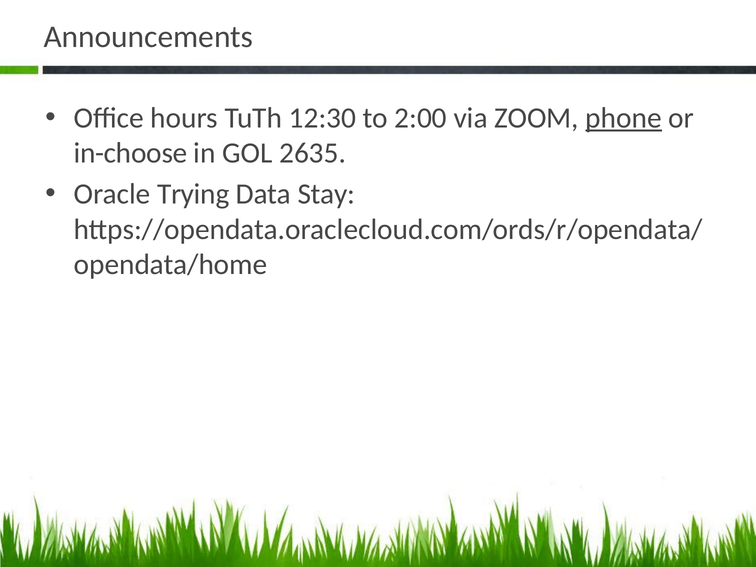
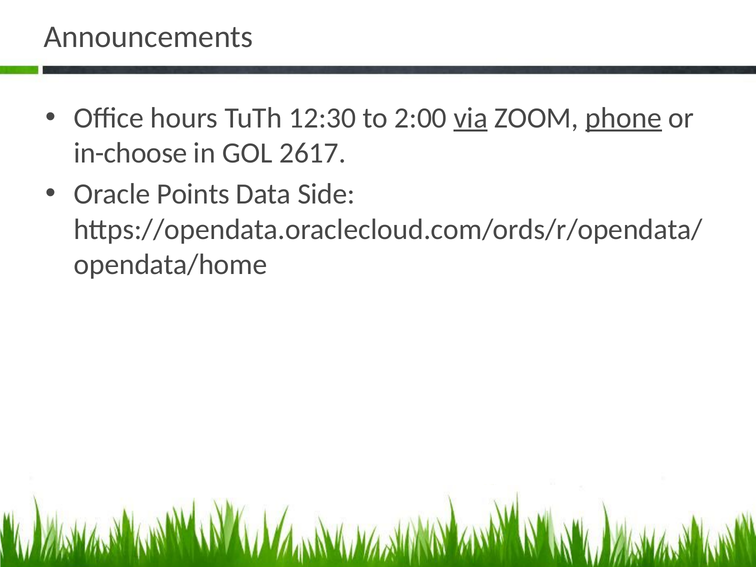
via underline: none -> present
2635: 2635 -> 2617
Trying: Trying -> Points
Stay: Stay -> Side
